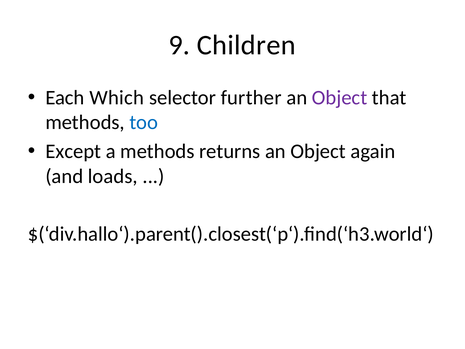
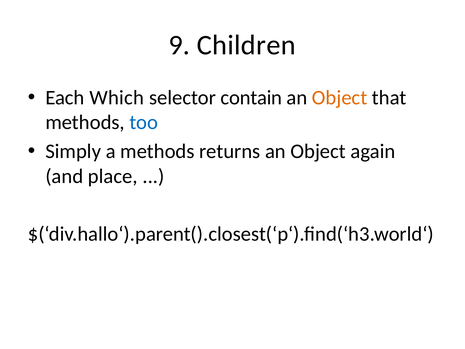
further: further -> contain
Object at (340, 98) colour: purple -> orange
Except: Except -> Simply
loads: loads -> place
